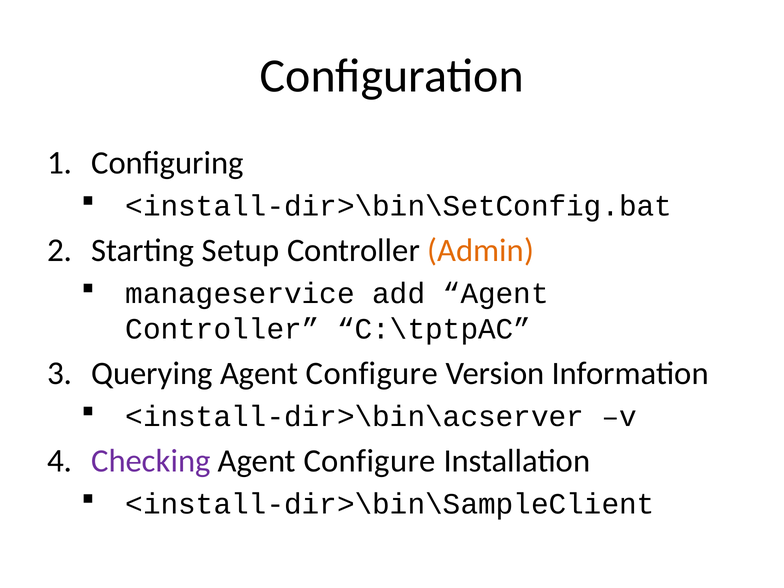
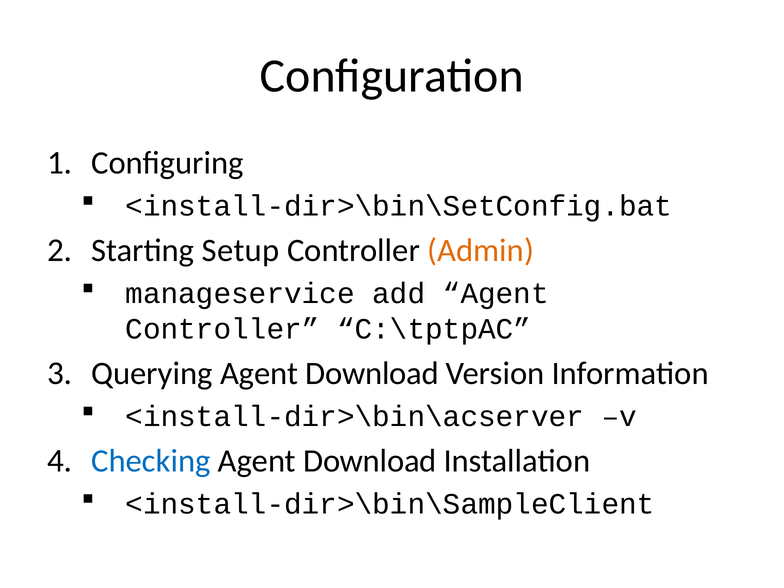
Querying Agent Configure: Configure -> Download
Checking colour: purple -> blue
Configure at (370, 461): Configure -> Download
